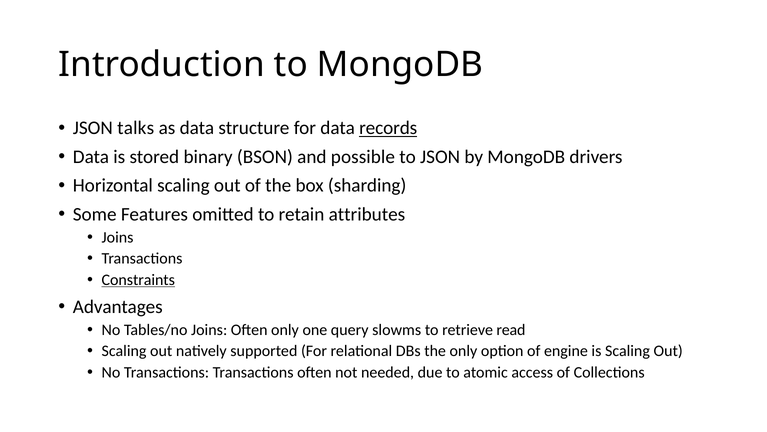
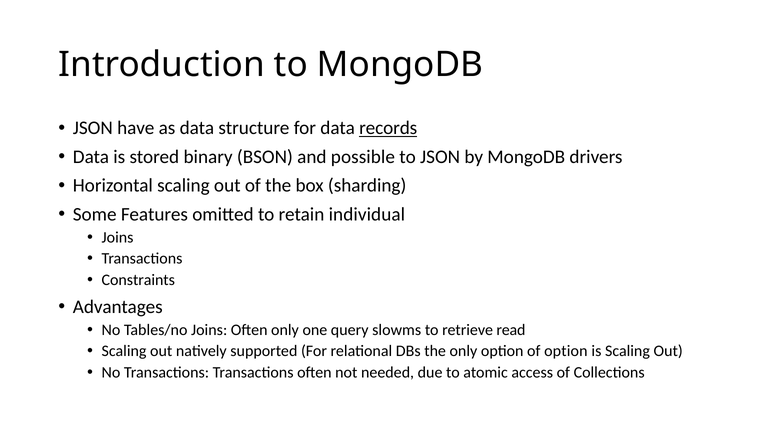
talks: talks -> have
attributes: attributes -> individual
Constraints underline: present -> none
of engine: engine -> option
